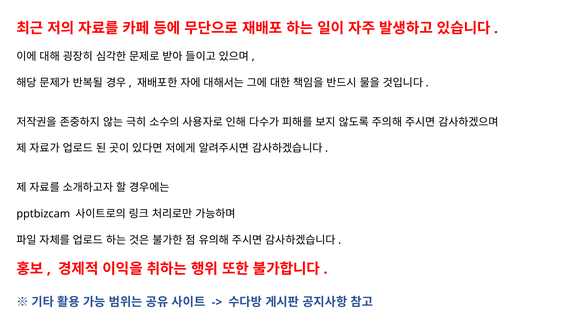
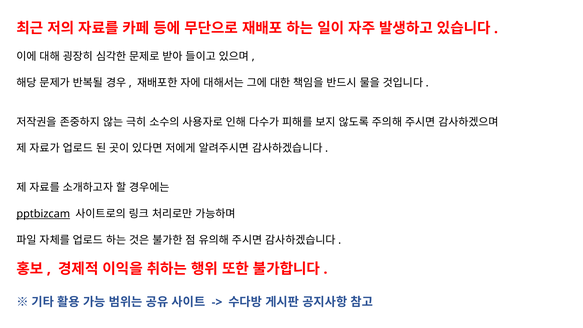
pptbizcam underline: none -> present
